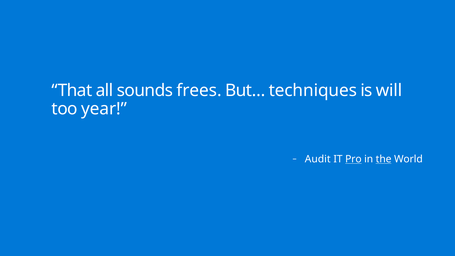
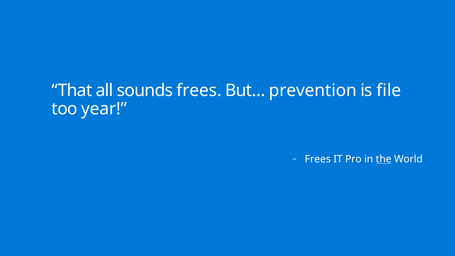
techniques: techniques -> prevention
will: will -> file
Audit at (318, 159): Audit -> Frees
Pro underline: present -> none
